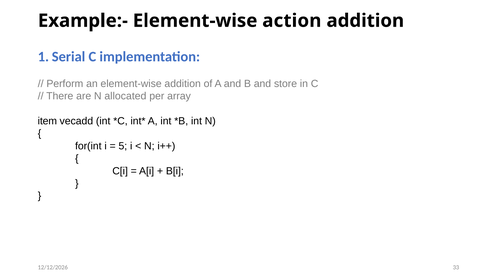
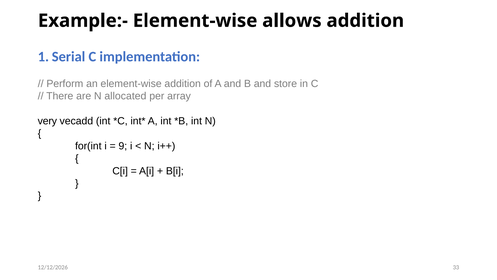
action: action -> allows
item: item -> very
5: 5 -> 9
